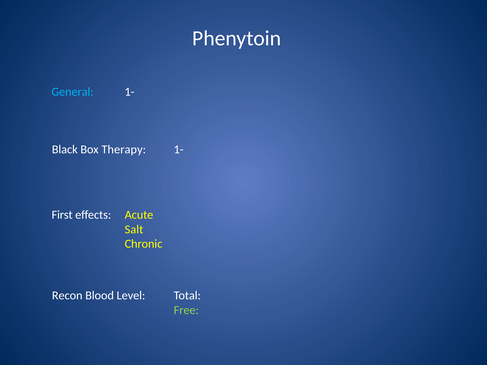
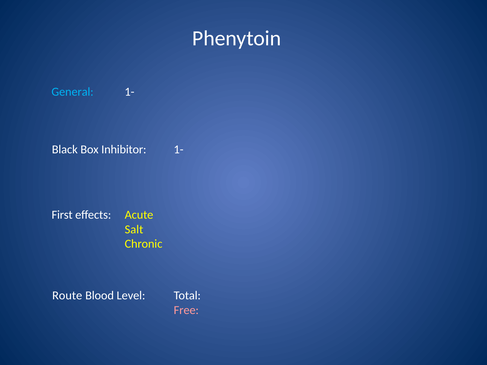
Therapy: Therapy -> Inhibitor
Recon: Recon -> Route
Free colour: light green -> pink
